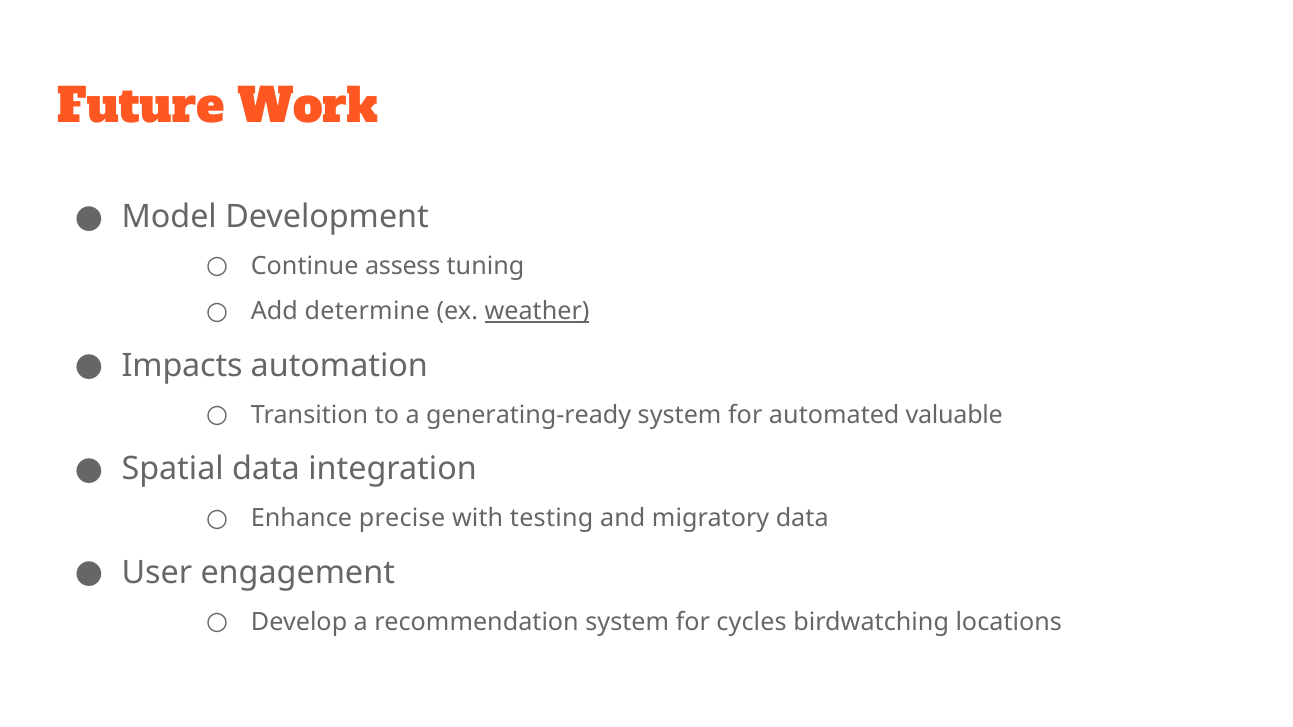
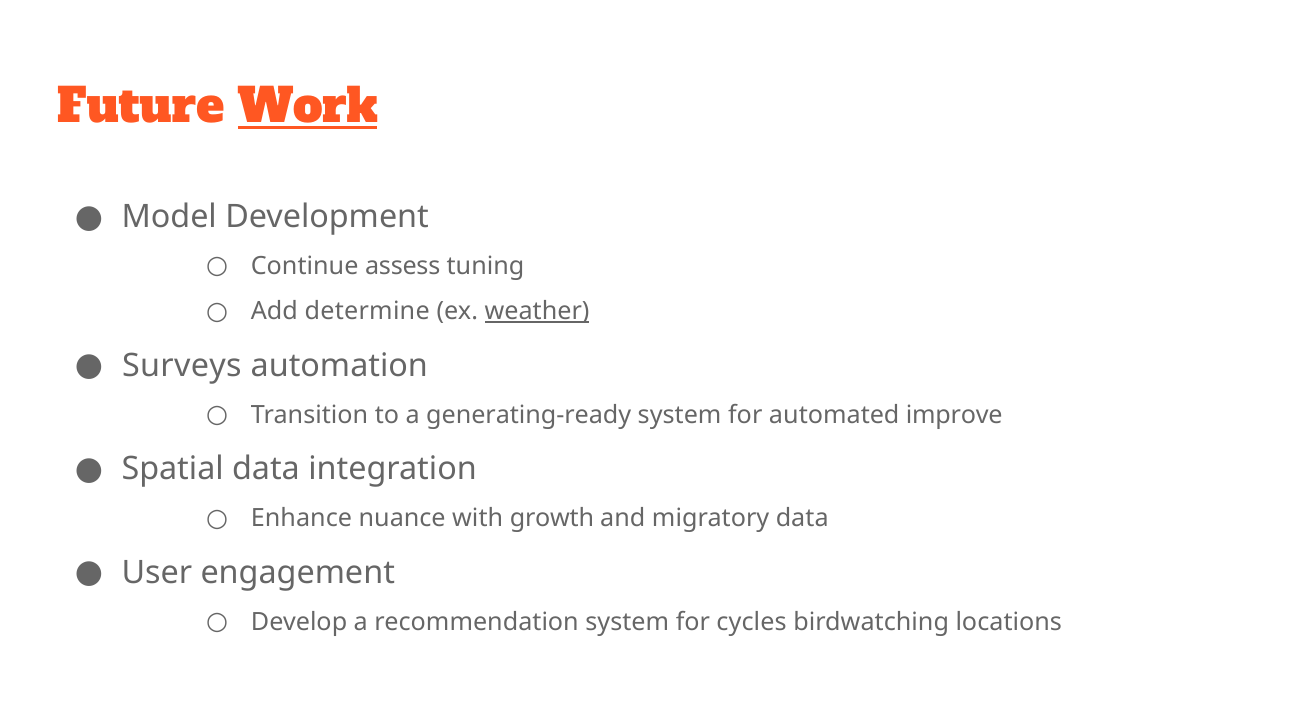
Work underline: none -> present
Impacts: Impacts -> Surveys
valuable: valuable -> improve
precise: precise -> nuance
testing: testing -> growth
